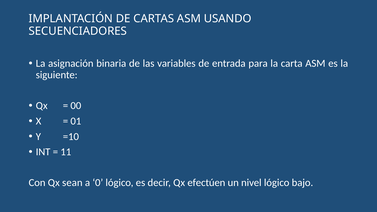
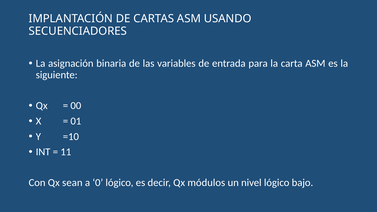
efectúen: efectúen -> módulos
